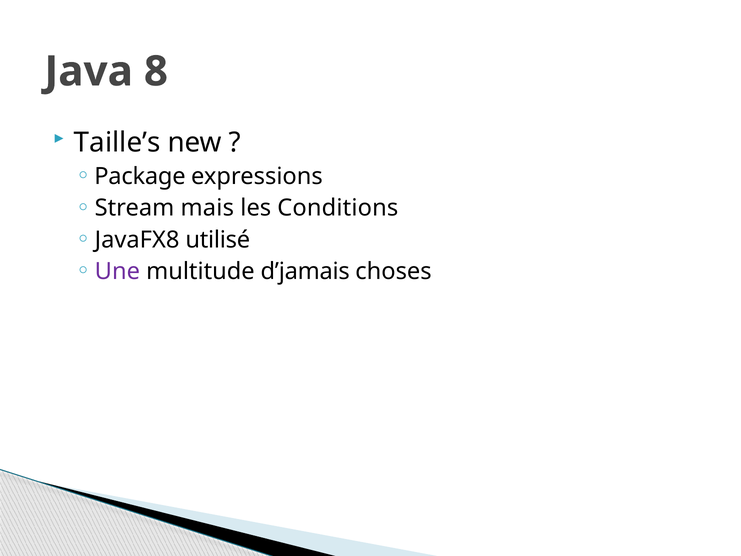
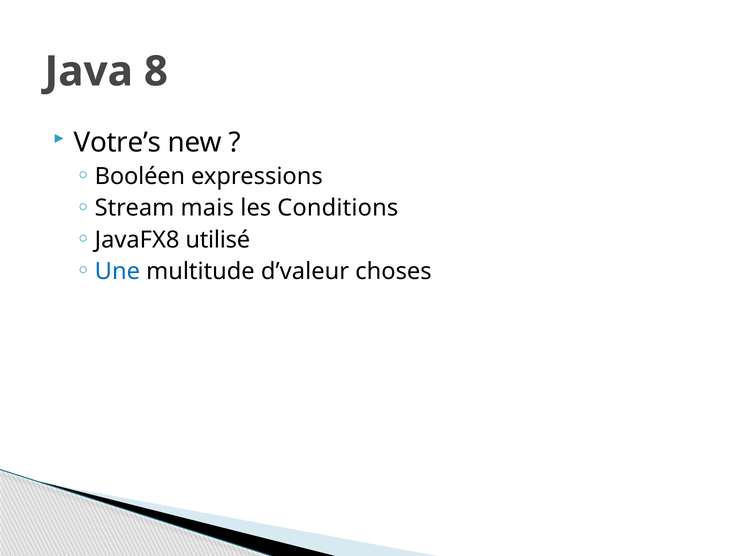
Taille’s: Taille’s -> Votre’s
Package: Package -> Booléen
Une colour: purple -> blue
d’jamais: d’jamais -> d’valeur
